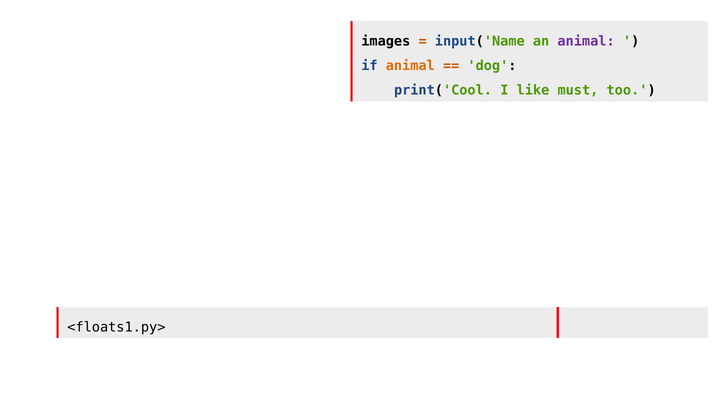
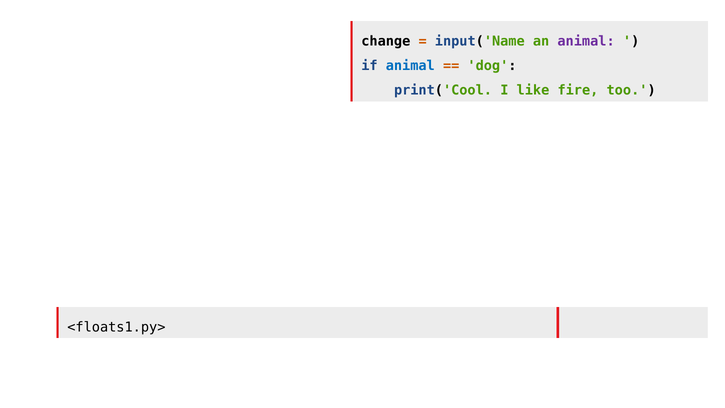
images: images -> change
animal at (410, 66) colour: orange -> blue
must: must -> fire
